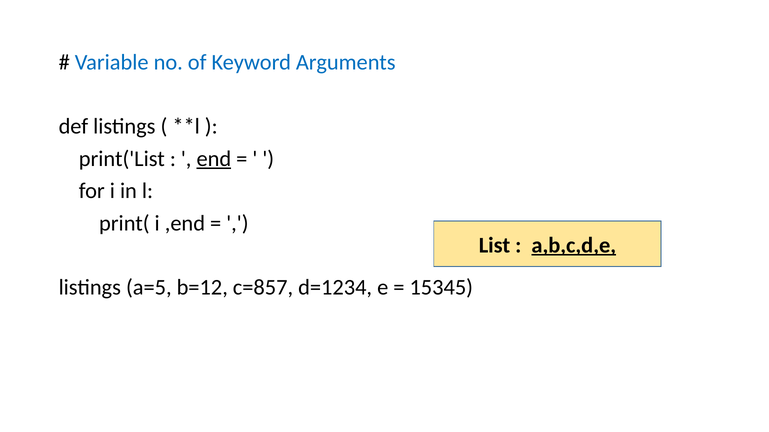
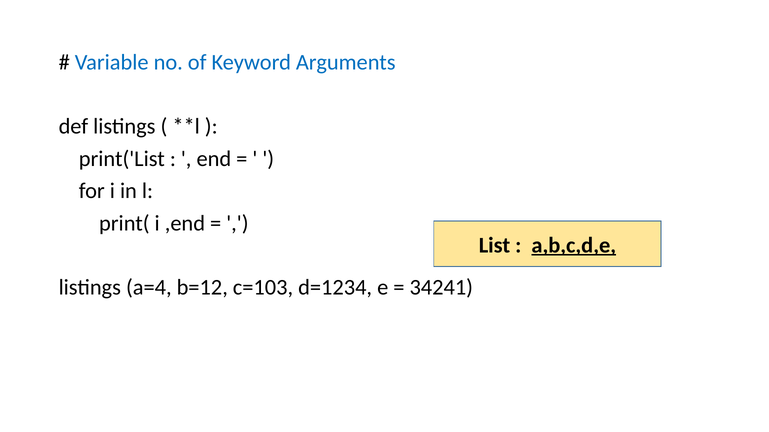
end underline: present -> none
a=5: a=5 -> a=4
c=857: c=857 -> c=103
15345: 15345 -> 34241
